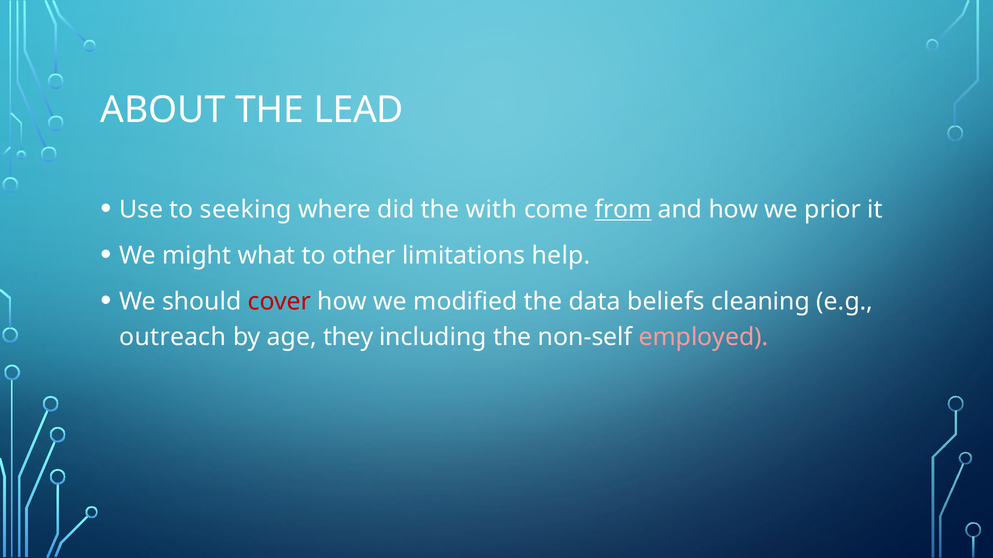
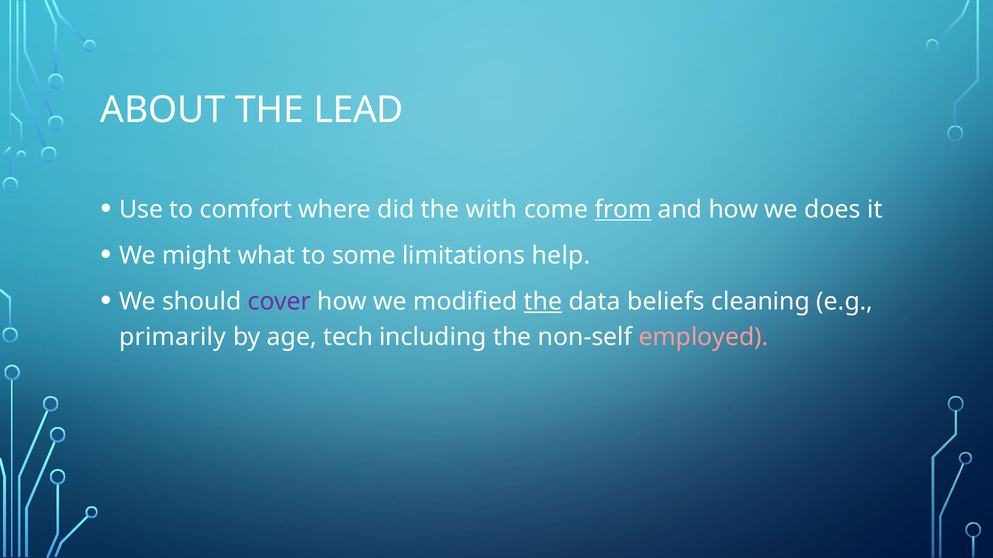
seeking: seeking -> comfort
prior: prior -> does
other: other -> some
cover colour: red -> purple
the at (543, 302) underline: none -> present
outreach: outreach -> primarily
they: they -> tech
